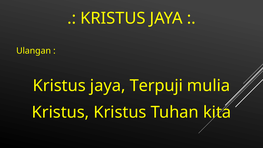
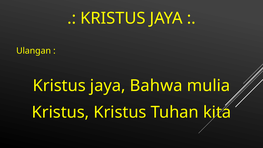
Terpuji: Terpuji -> Bahwa
